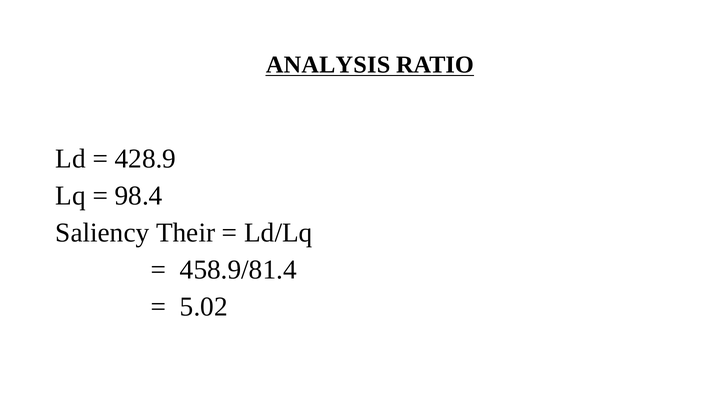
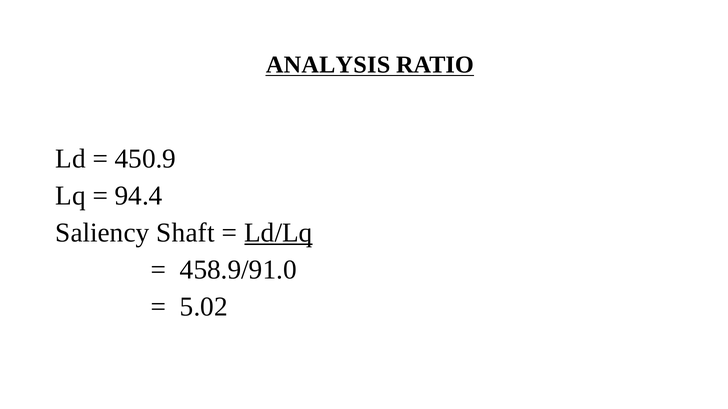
428.9: 428.9 -> 450.9
98.4: 98.4 -> 94.4
Their: Their -> Shaft
Ld/Lq underline: none -> present
458.9/81.4: 458.9/81.4 -> 458.9/91.0
